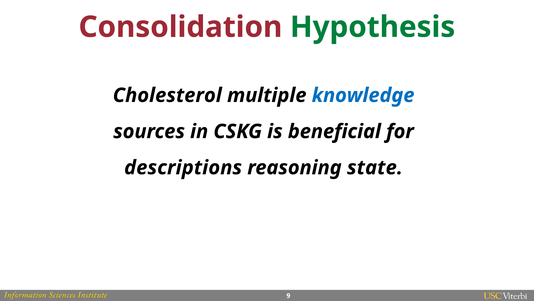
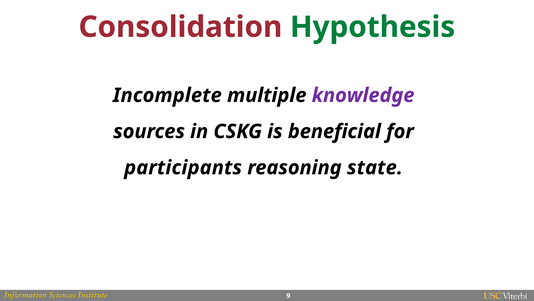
Cholesterol: Cholesterol -> Incomplete
knowledge colour: blue -> purple
descriptions: descriptions -> participants
